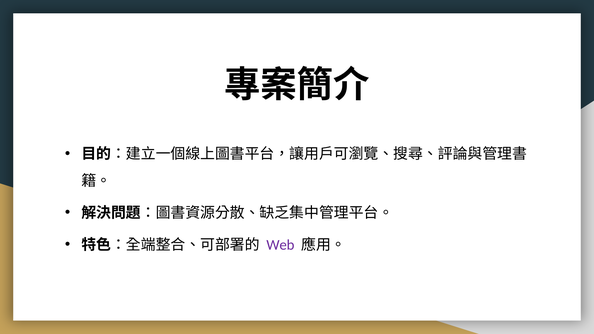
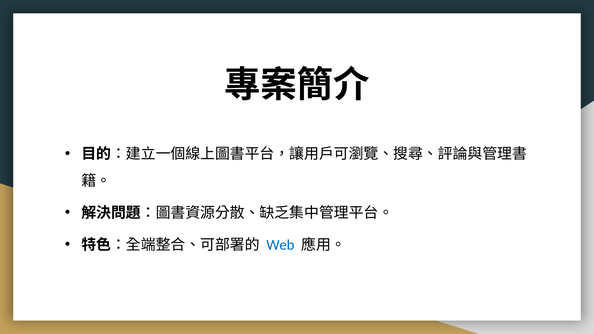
Web colour: purple -> blue
